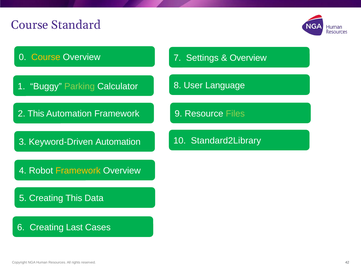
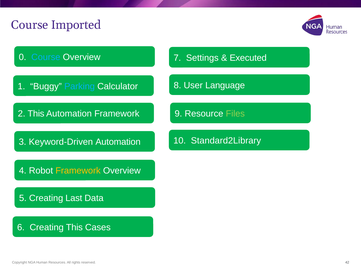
Standard: Standard -> Imported
Course at (46, 57) colour: yellow -> light blue
Overview at (248, 58): Overview -> Executed
Parking colour: light green -> light blue
Creating This: This -> Last
Creating Last: Last -> This
